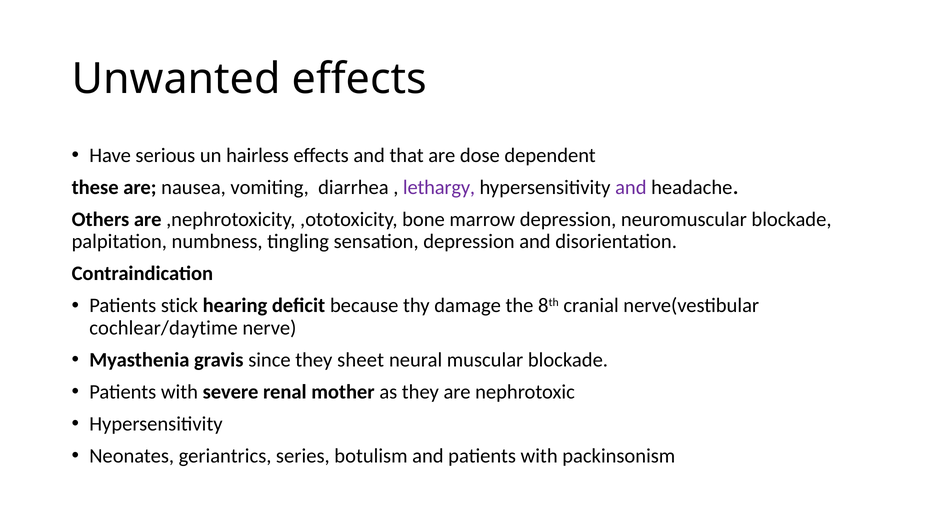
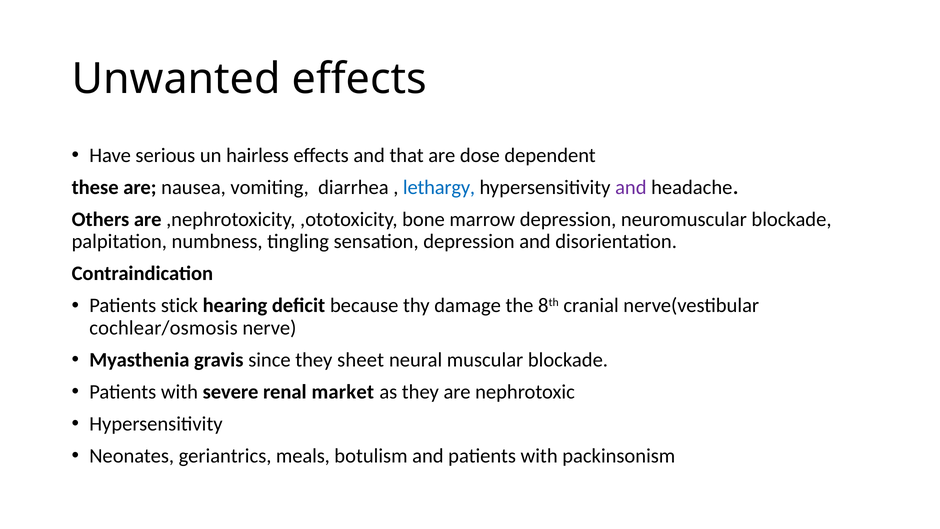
lethargy colour: purple -> blue
cochlear/daytime: cochlear/daytime -> cochlear/osmosis
mother: mother -> market
series: series -> meals
